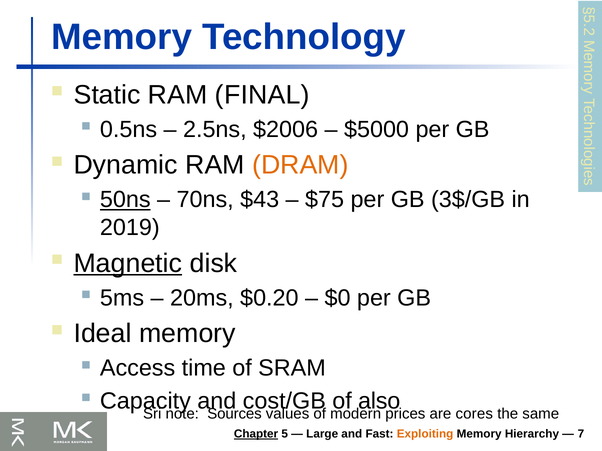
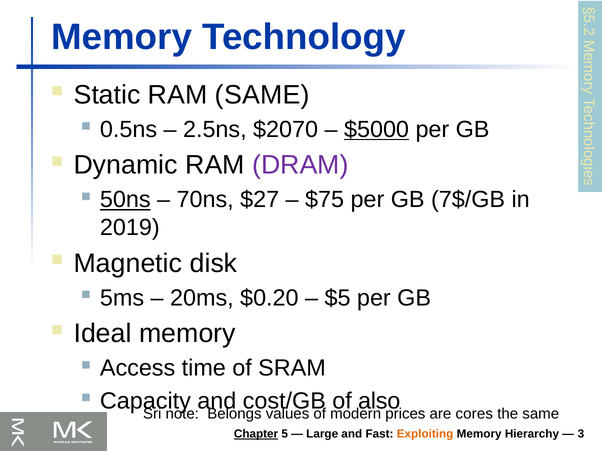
RAM FINAL: FINAL -> SAME
$2006: $2006 -> $2070
$5000 underline: none -> present
DRAM colour: orange -> purple
$43: $43 -> $27
3$/GB: 3$/GB -> 7$/GB
Magnetic underline: present -> none
$0: $0 -> $5
Sources: Sources -> Belongs
7: 7 -> 3
